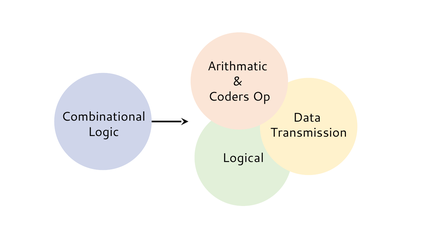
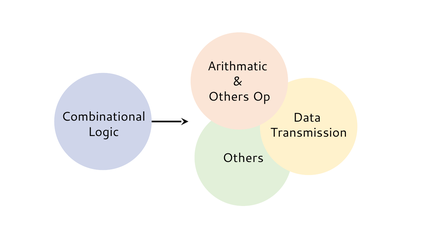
Coders at (229, 97): Coders -> Others
Logical at (243, 158): Logical -> Others
